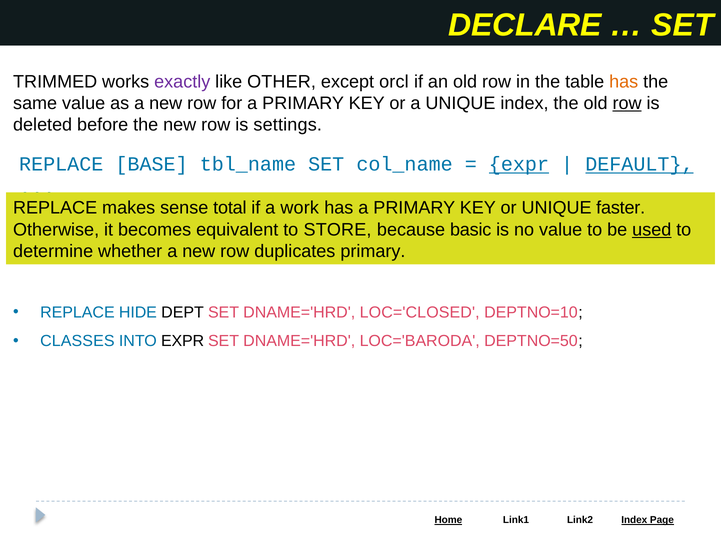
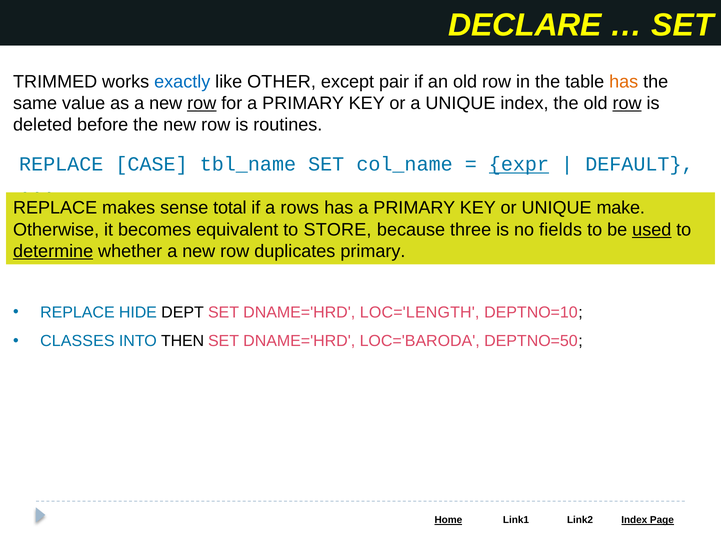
exactly colour: purple -> blue
orcl: orcl -> pair
row at (202, 103) underline: none -> present
settings: settings -> routines
BASE: BASE -> CASE
DEFAULT underline: present -> none
work: work -> rows
faster: faster -> make
basic: basic -> three
no value: value -> fields
determine underline: none -> present
LOC='CLOSED: LOC='CLOSED -> LOC='LENGTH
INTO EXPR: EXPR -> THEN
